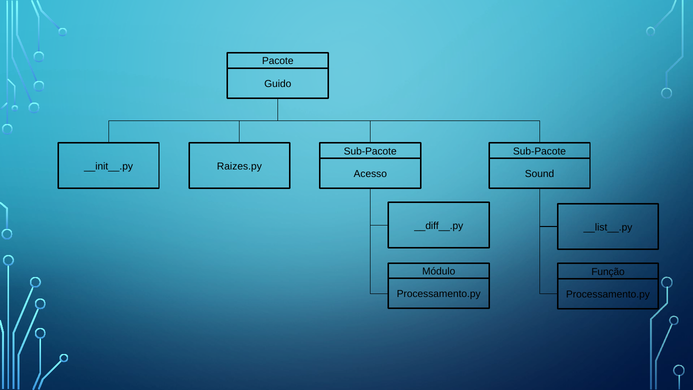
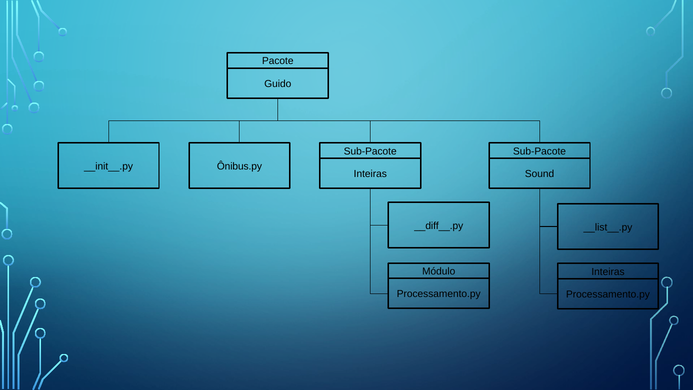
Raizes.py: Raizes.py -> Ônibus.py
Acesso at (370, 174): Acesso -> Inteiras
Função at (608, 272): Função -> Inteiras
